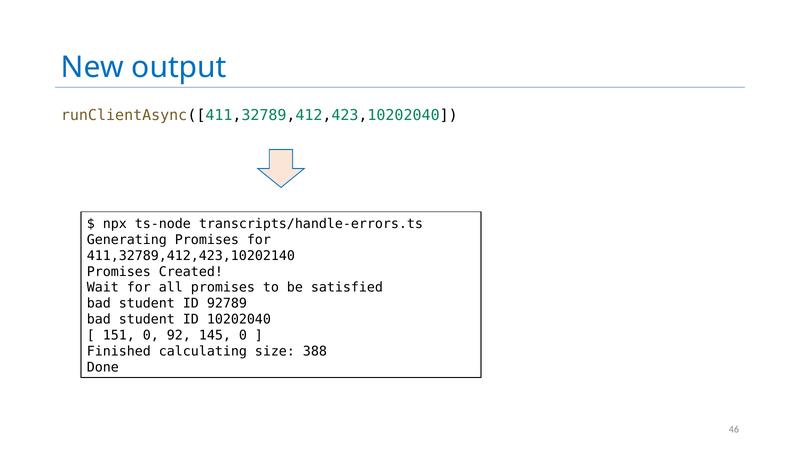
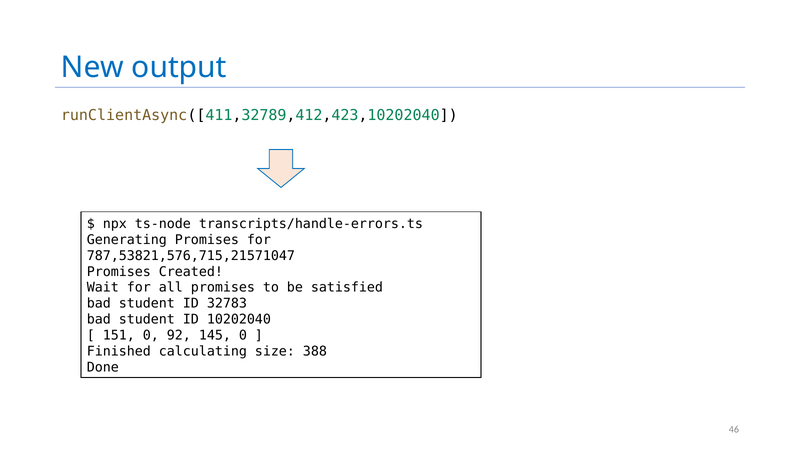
411,32789,412,423,10202140: 411,32789,412,423,10202140 -> 787,53821,576,715,21571047
92789: 92789 -> 32783
